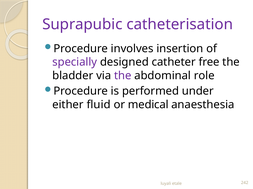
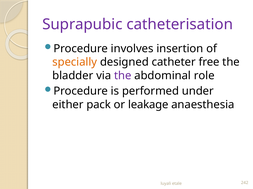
specially colour: purple -> orange
fluid: fluid -> pack
medical: medical -> leakage
